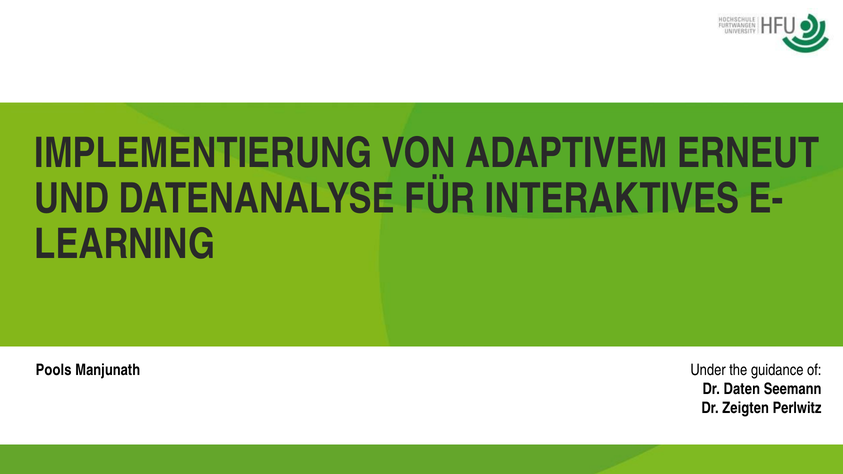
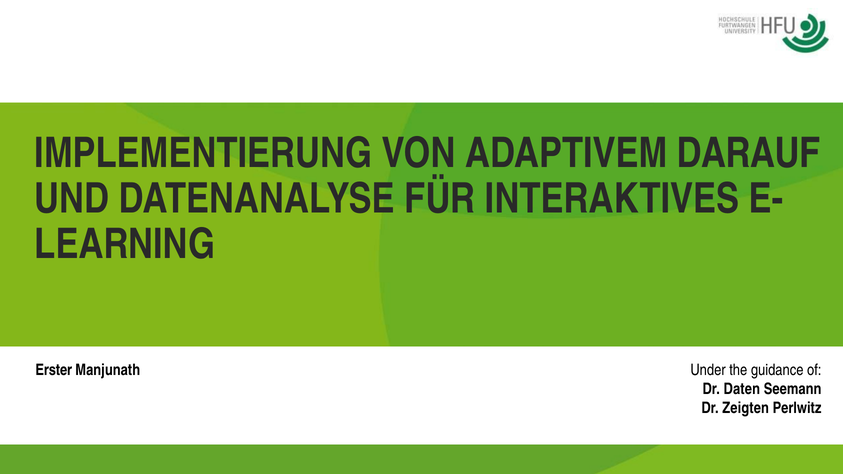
ERNEUT: ERNEUT -> DARAUF
Pools: Pools -> Erster
